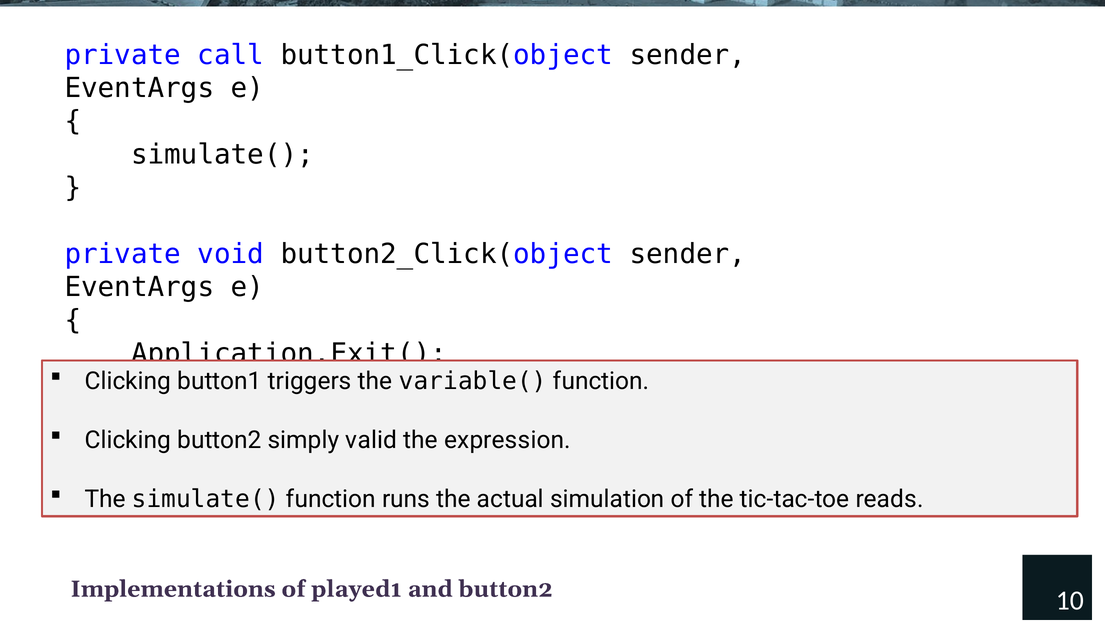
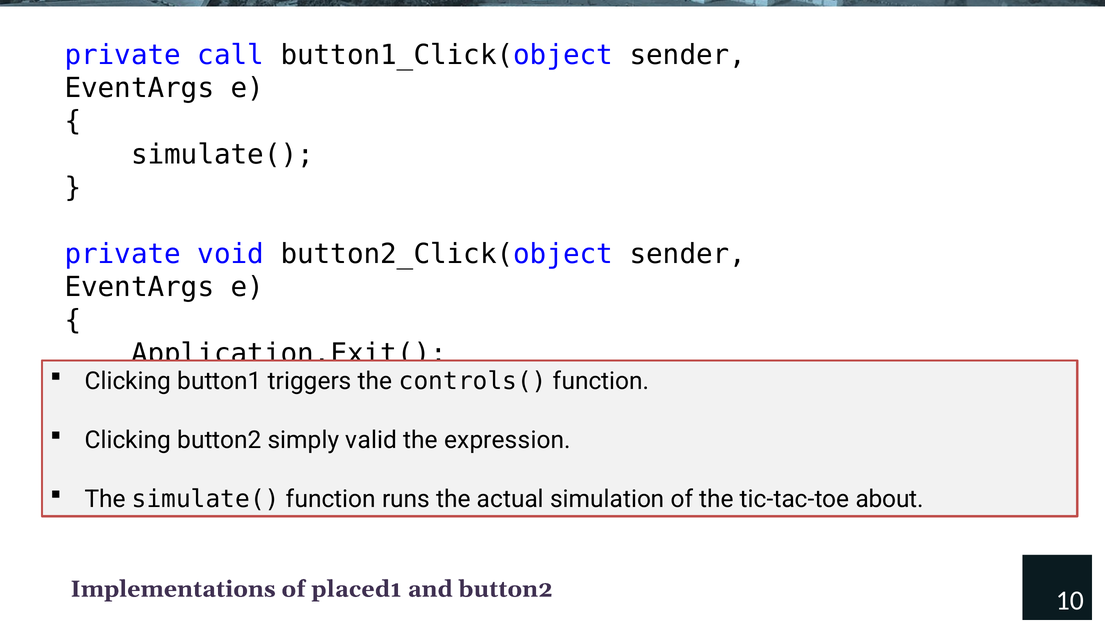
variable(: variable( -> controls(
reads: reads -> about
played1: played1 -> placed1
